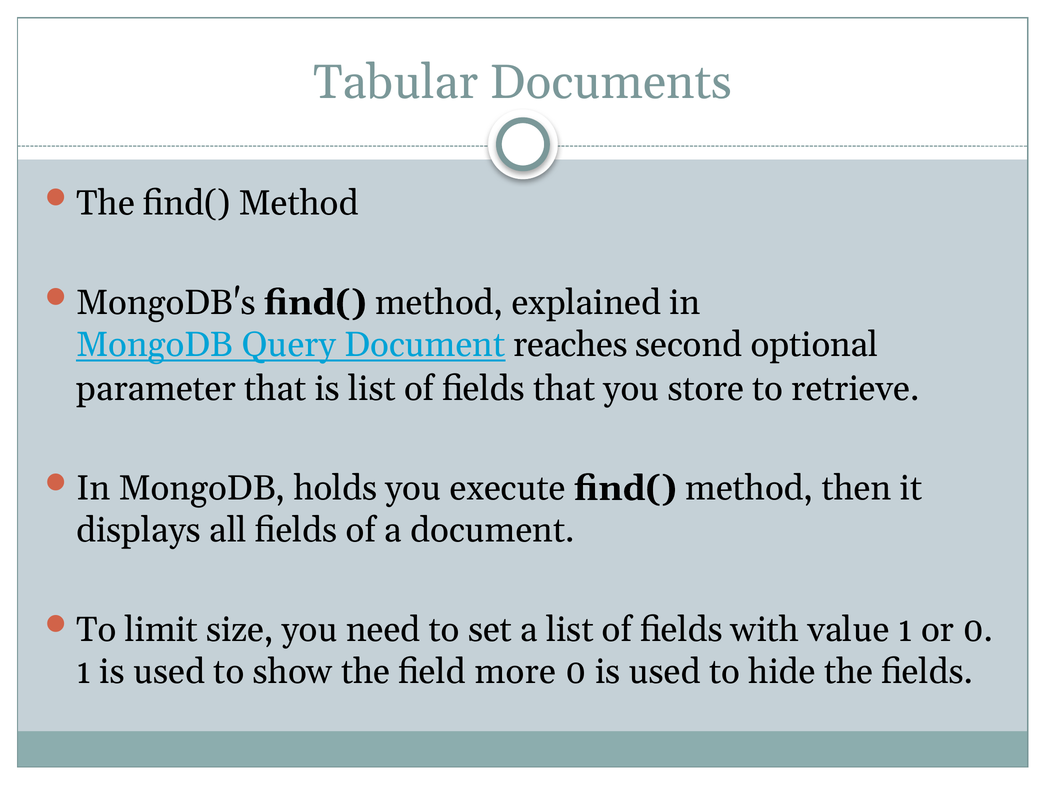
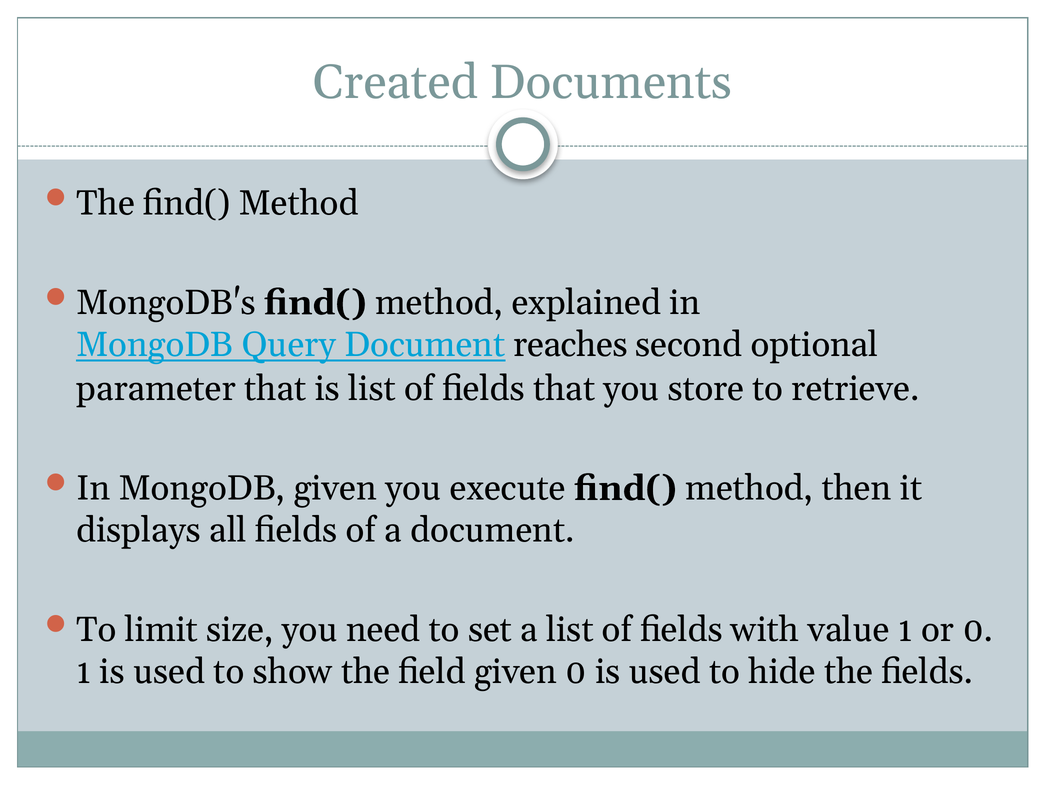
Tabular: Tabular -> Created
MongoDB holds: holds -> given
field more: more -> given
